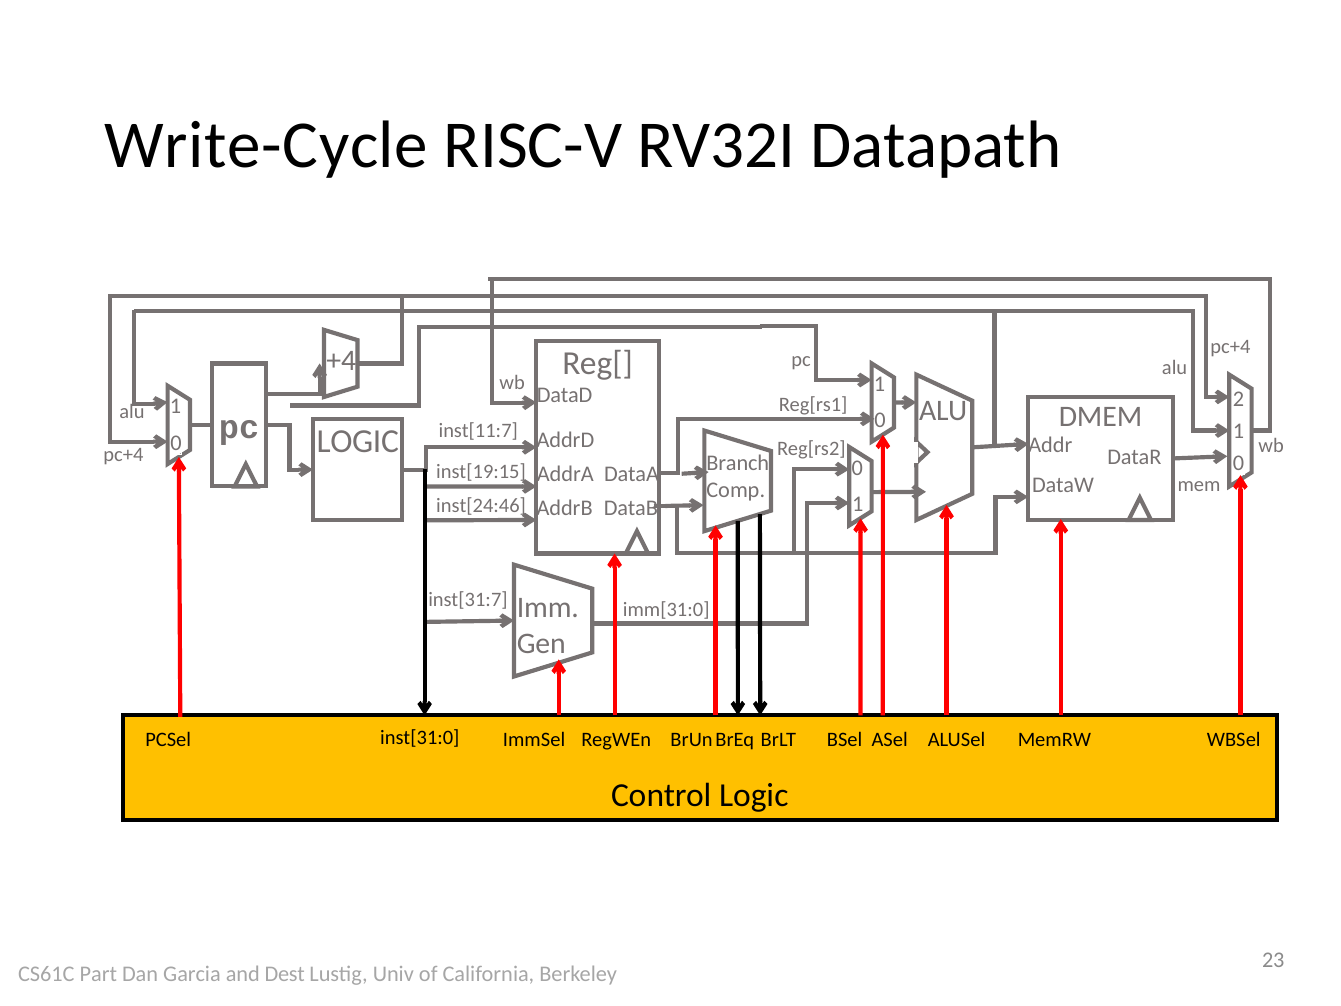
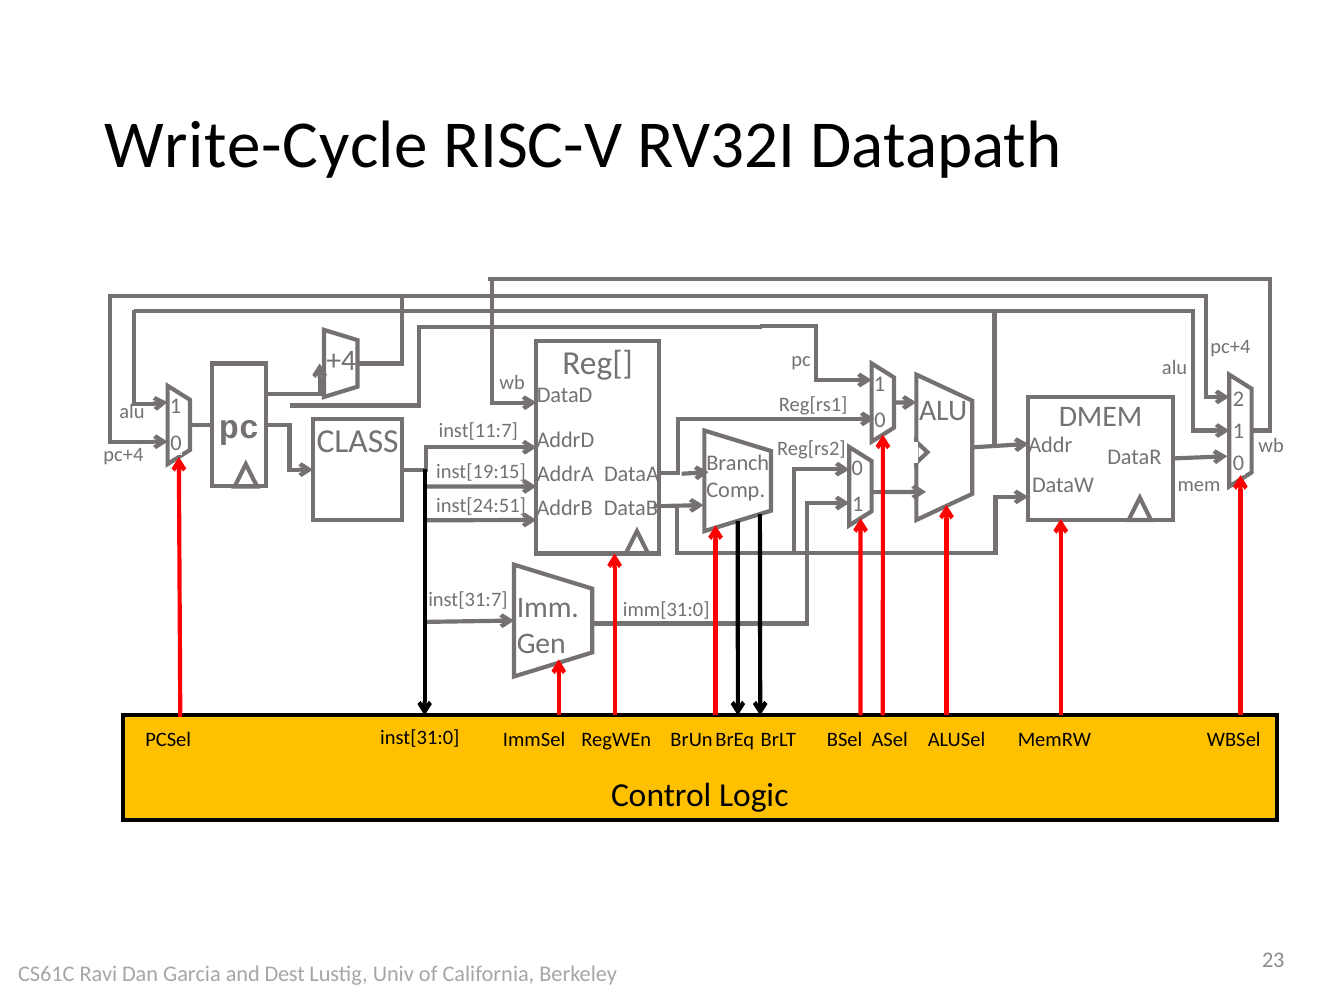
LOGIC at (358, 442): LOGIC -> CLASS
inst[24:46: inst[24:46 -> inst[24:51
Part: Part -> Ravi
